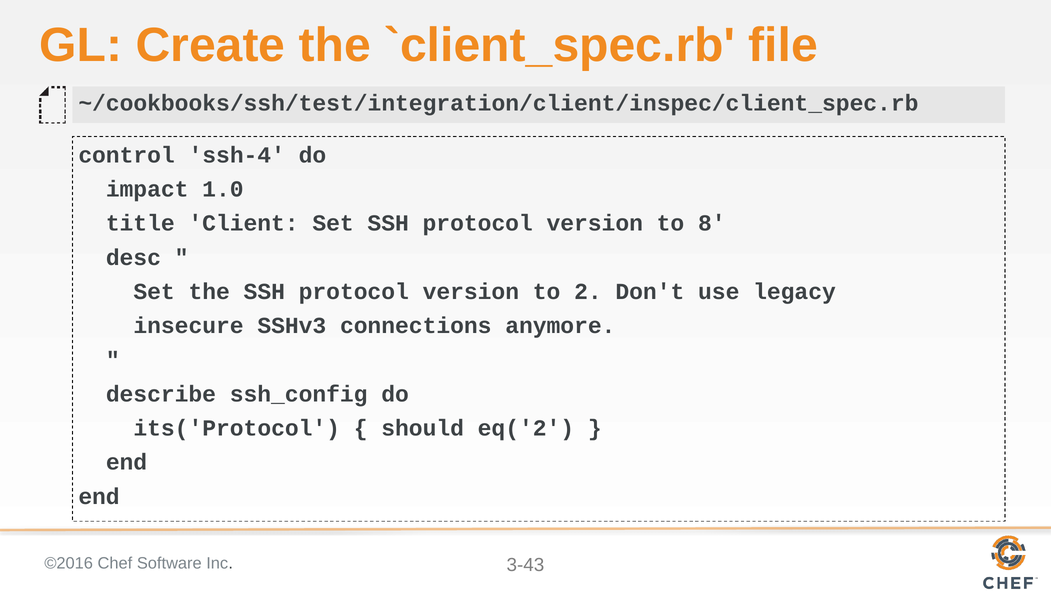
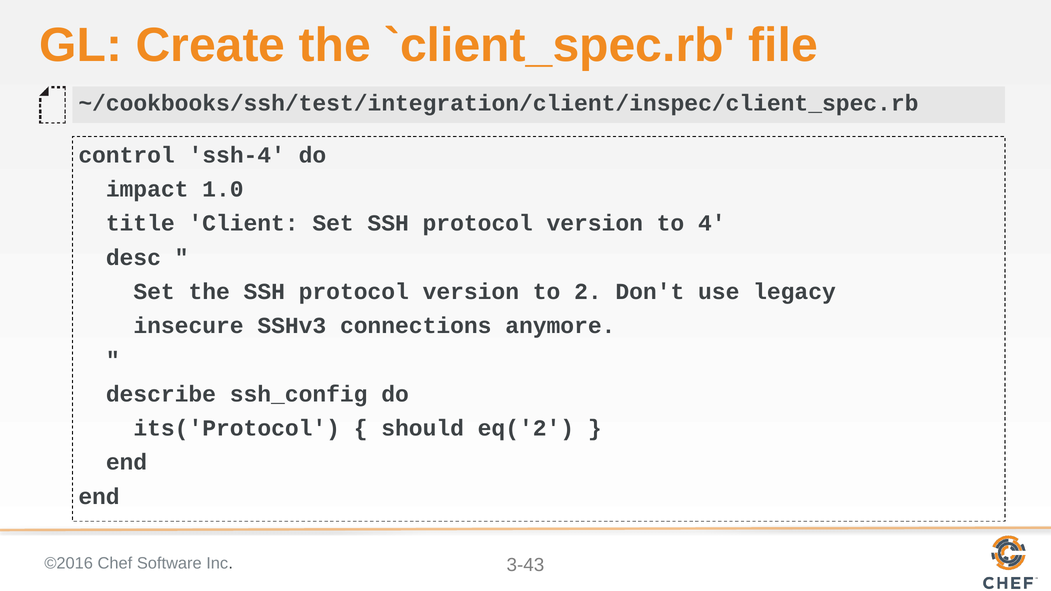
8: 8 -> 4
